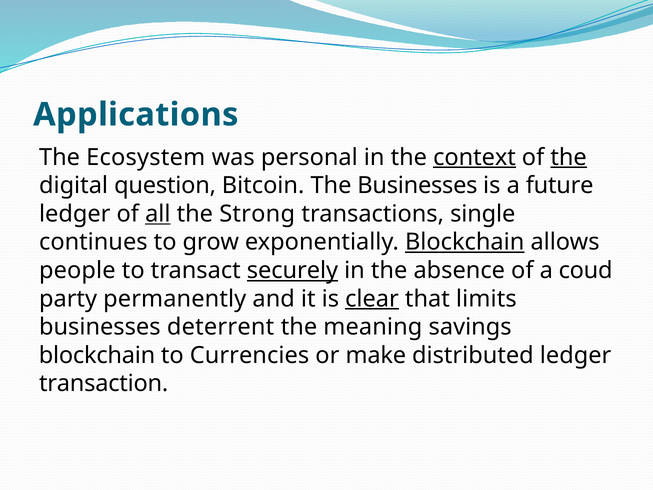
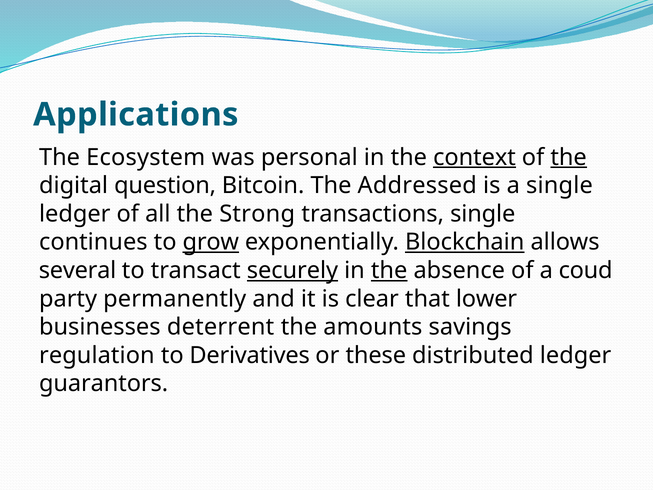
The Businesses: Businesses -> Addressed
a future: future -> single
all underline: present -> none
grow underline: none -> present
people: people -> several
the at (389, 270) underline: none -> present
clear underline: present -> none
limits: limits -> lower
meaning: meaning -> amounts
blockchain at (97, 355): blockchain -> regulation
Currencies: Currencies -> Derivatives
make: make -> these
transaction: transaction -> guarantors
